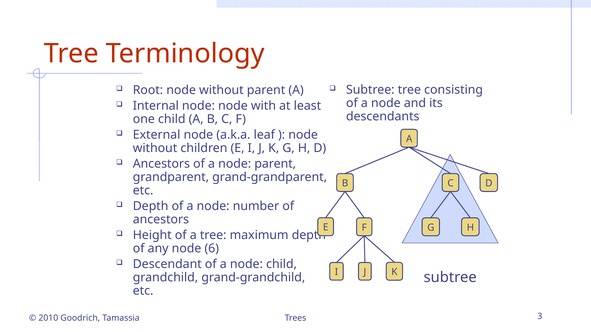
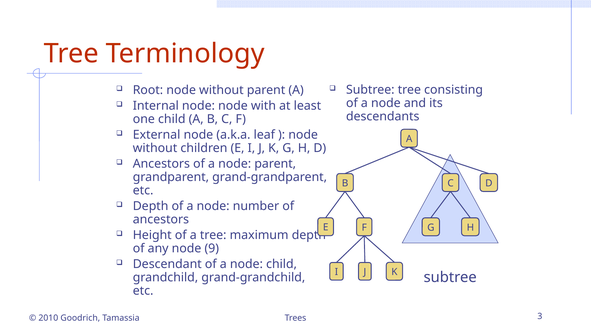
6: 6 -> 9
